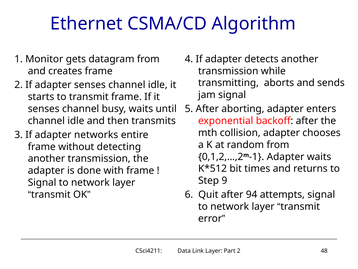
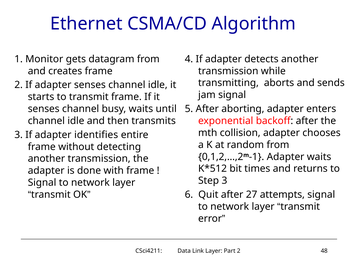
networks: networks -> identifies
Step 9: 9 -> 3
94: 94 -> 27
